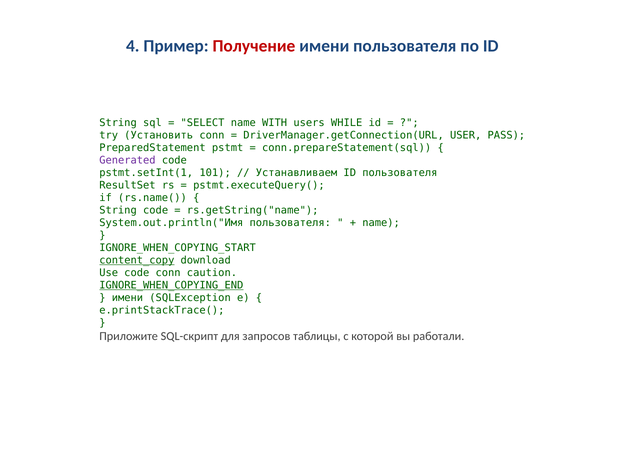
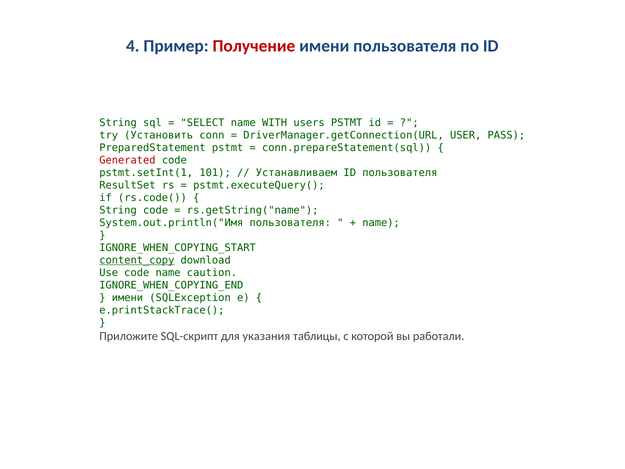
users WHILE: WHILE -> PSTMT
Generated colour: purple -> red
rs.name(: rs.name( -> rs.code(
code conn: conn -> name
IGNORE_WHEN_COPYING_END underline: present -> none
запросов: запросов -> указания
